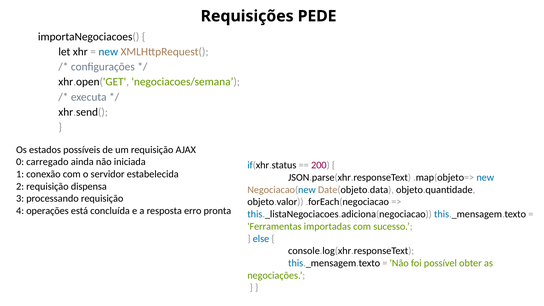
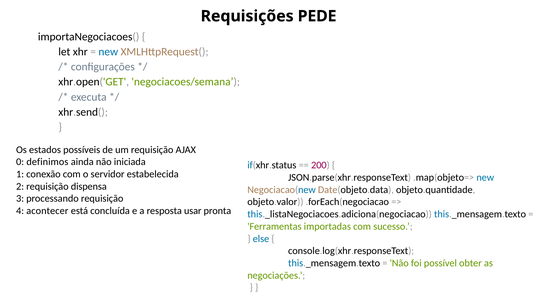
carregado: carregado -> definimos
operações: operações -> acontecer
erro: erro -> usar
